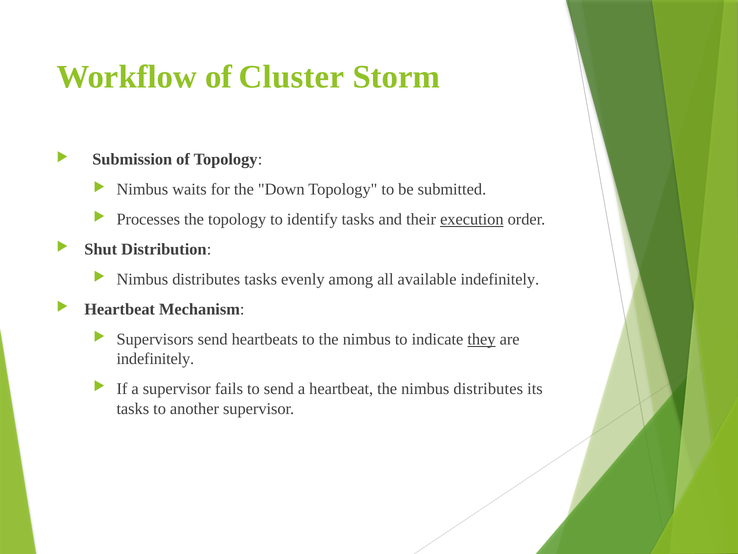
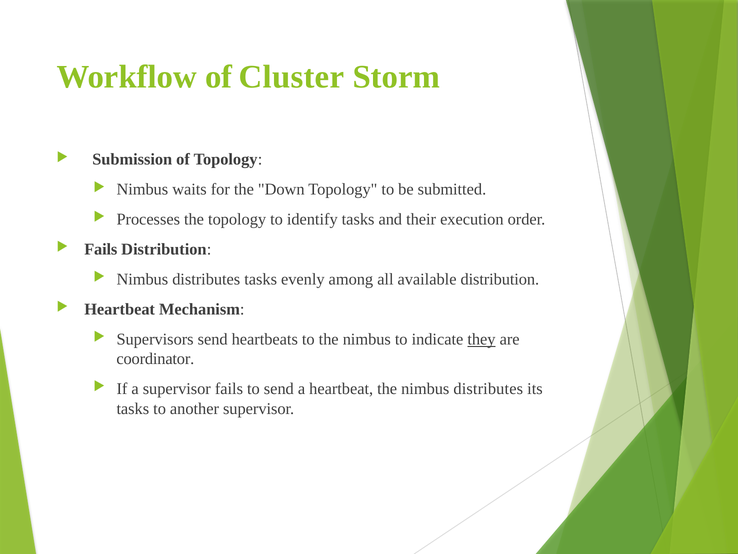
execution underline: present -> none
Shut at (101, 249): Shut -> Fails
available indefinitely: indefinitely -> distribution
indefinitely at (155, 359): indefinitely -> coordinator
